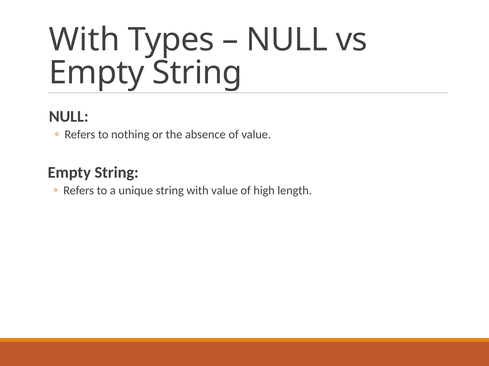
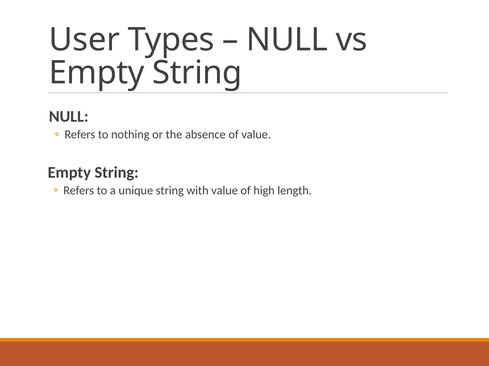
With at (84, 40): With -> User
